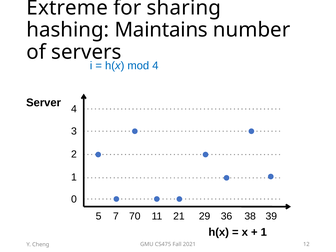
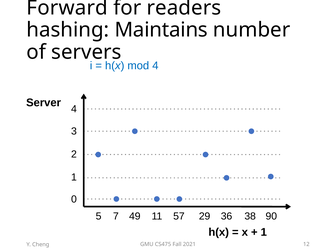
Extreme: Extreme -> Forward
sharing: sharing -> readers
70: 70 -> 49
21: 21 -> 57
39: 39 -> 90
